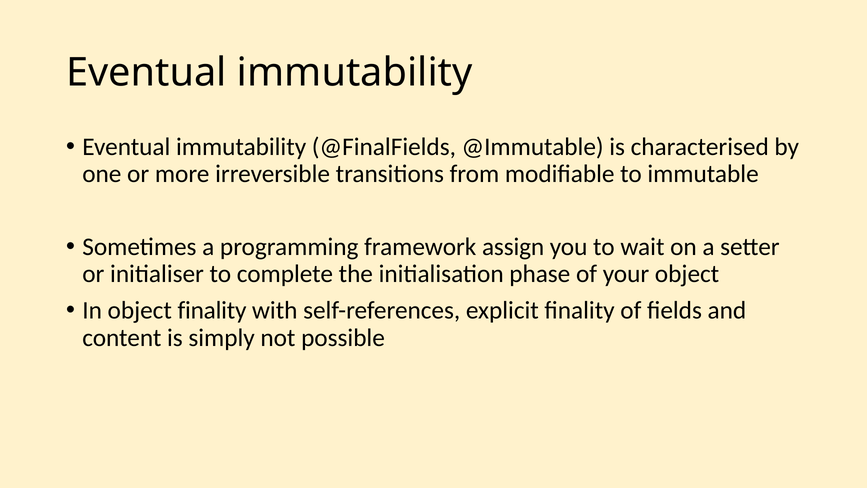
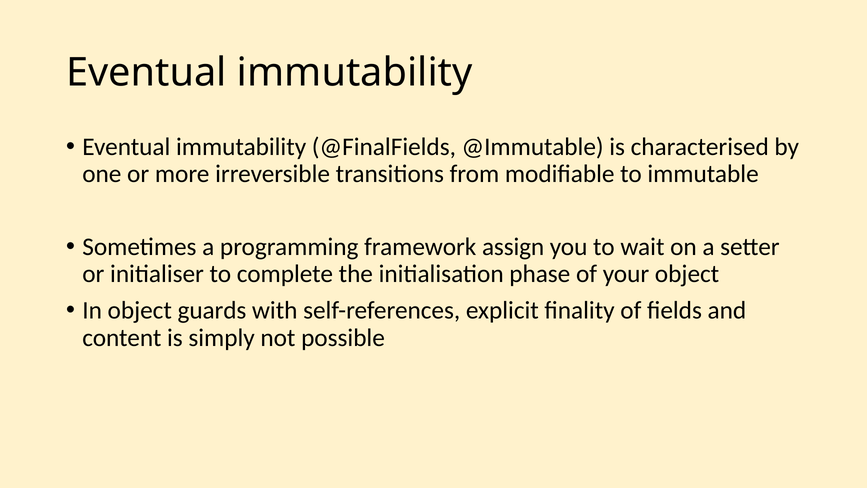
object finality: finality -> guards
